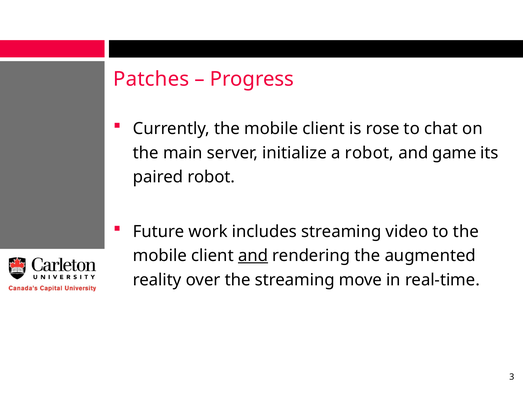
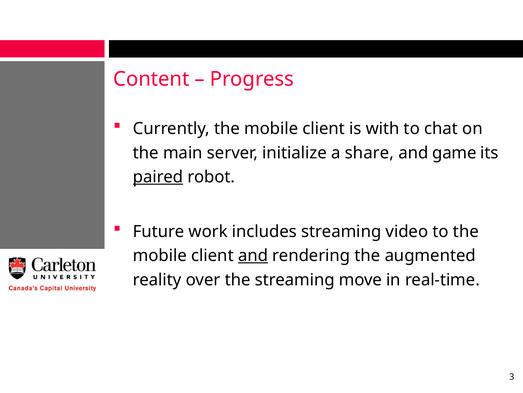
Patches: Patches -> Content
rose: rose -> with
a robot: robot -> share
paired underline: none -> present
